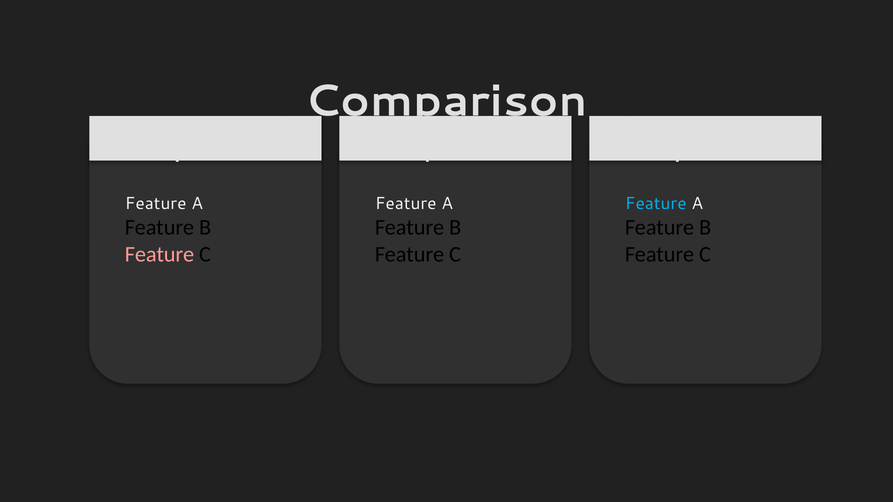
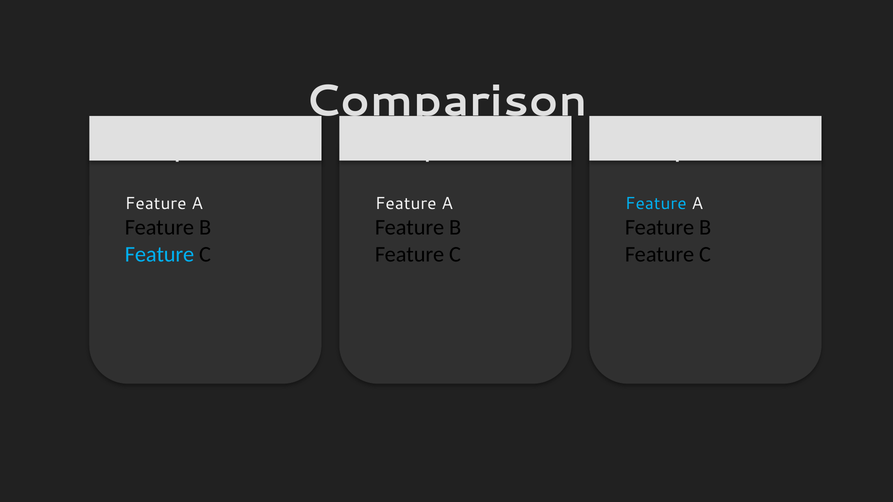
Feature at (160, 255) colour: pink -> light blue
